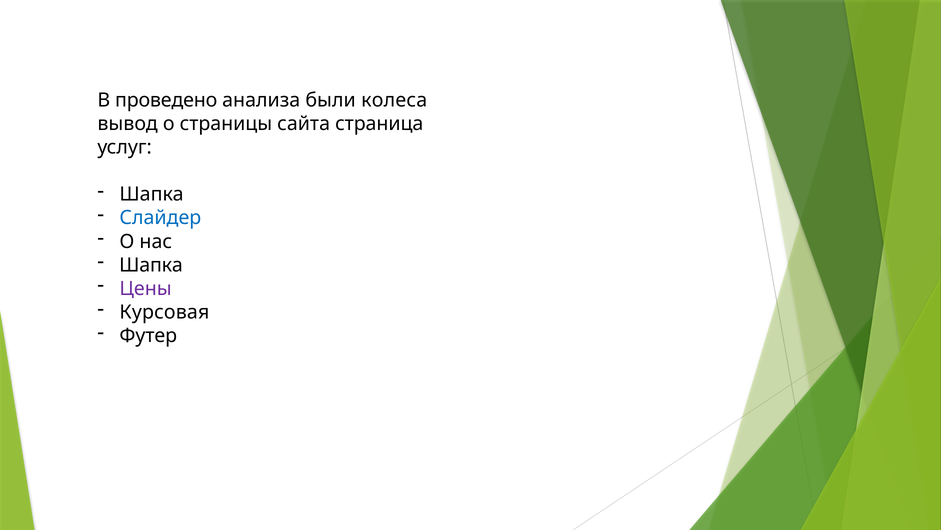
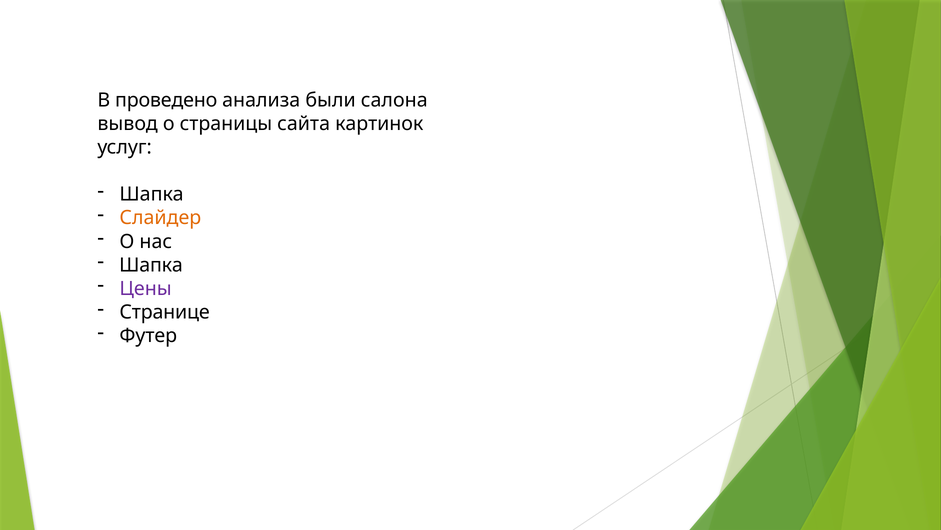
колеса: колеса -> салона
страница: страница -> картинок
Слайдер colour: blue -> orange
Курсовая: Курсовая -> Странице
